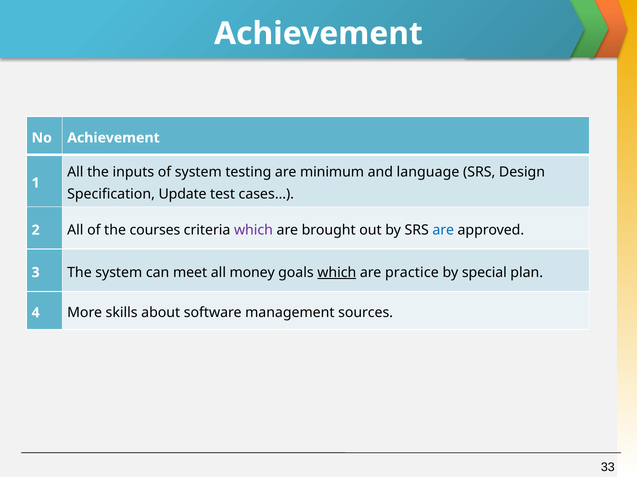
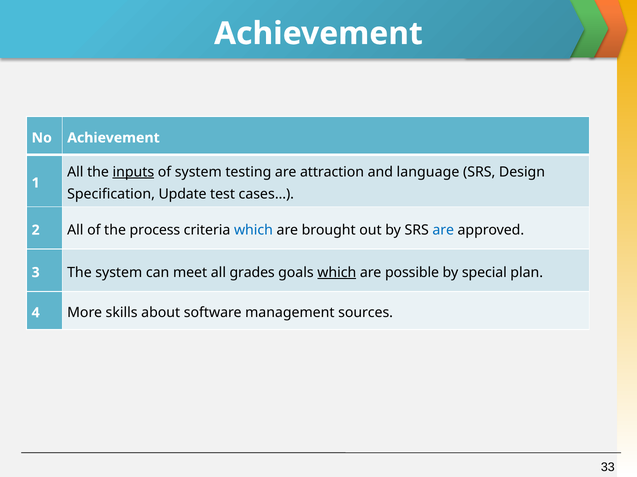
inputs underline: none -> present
minimum: minimum -> attraction
courses: courses -> process
which at (253, 230) colour: purple -> blue
money: money -> grades
practice: practice -> possible
